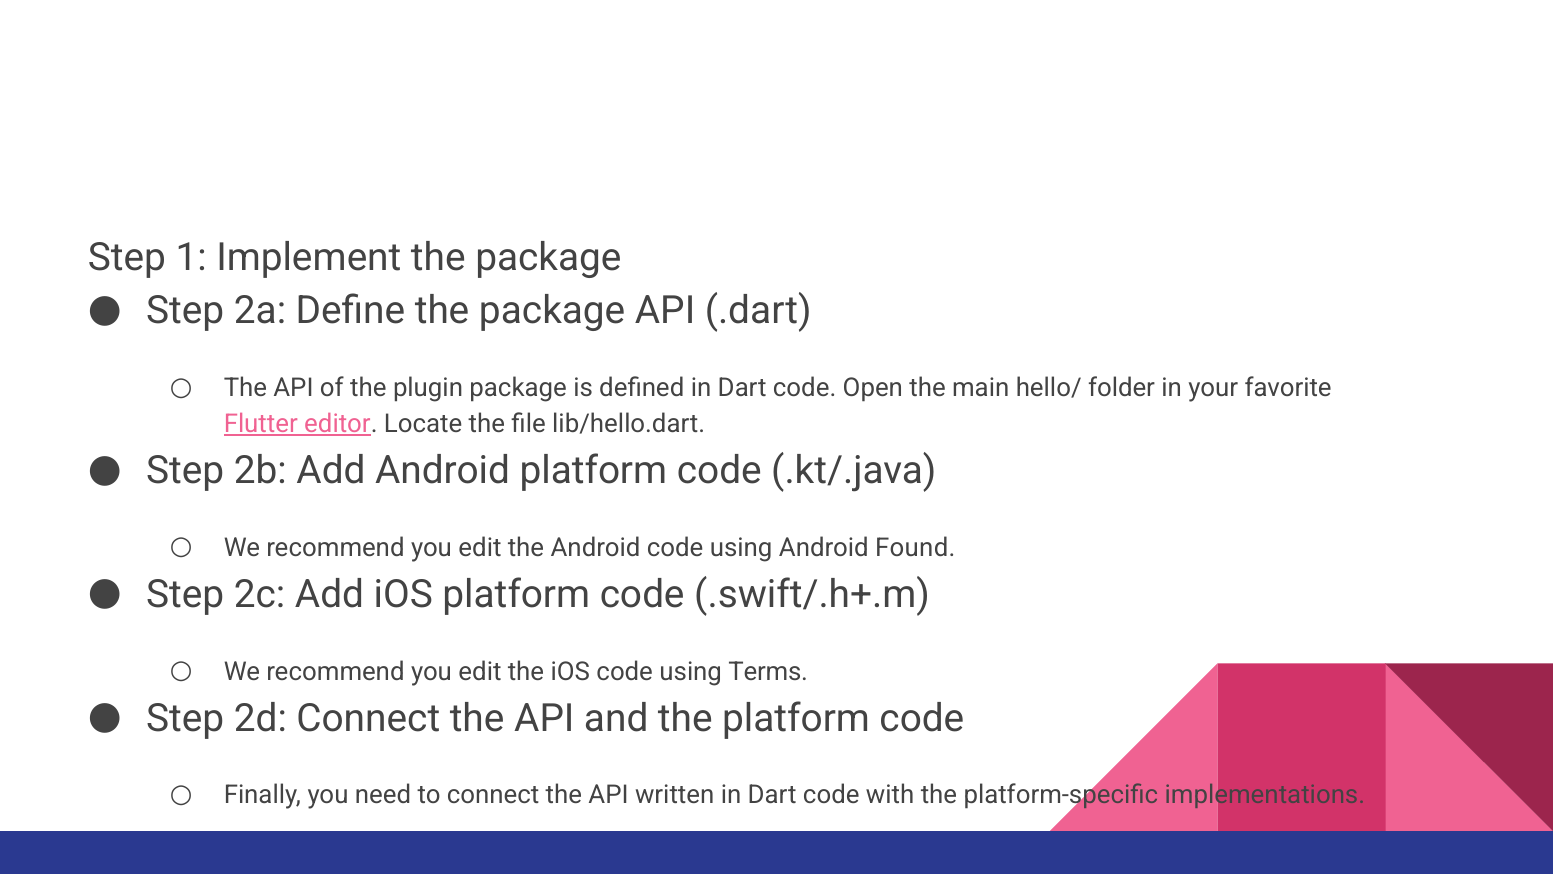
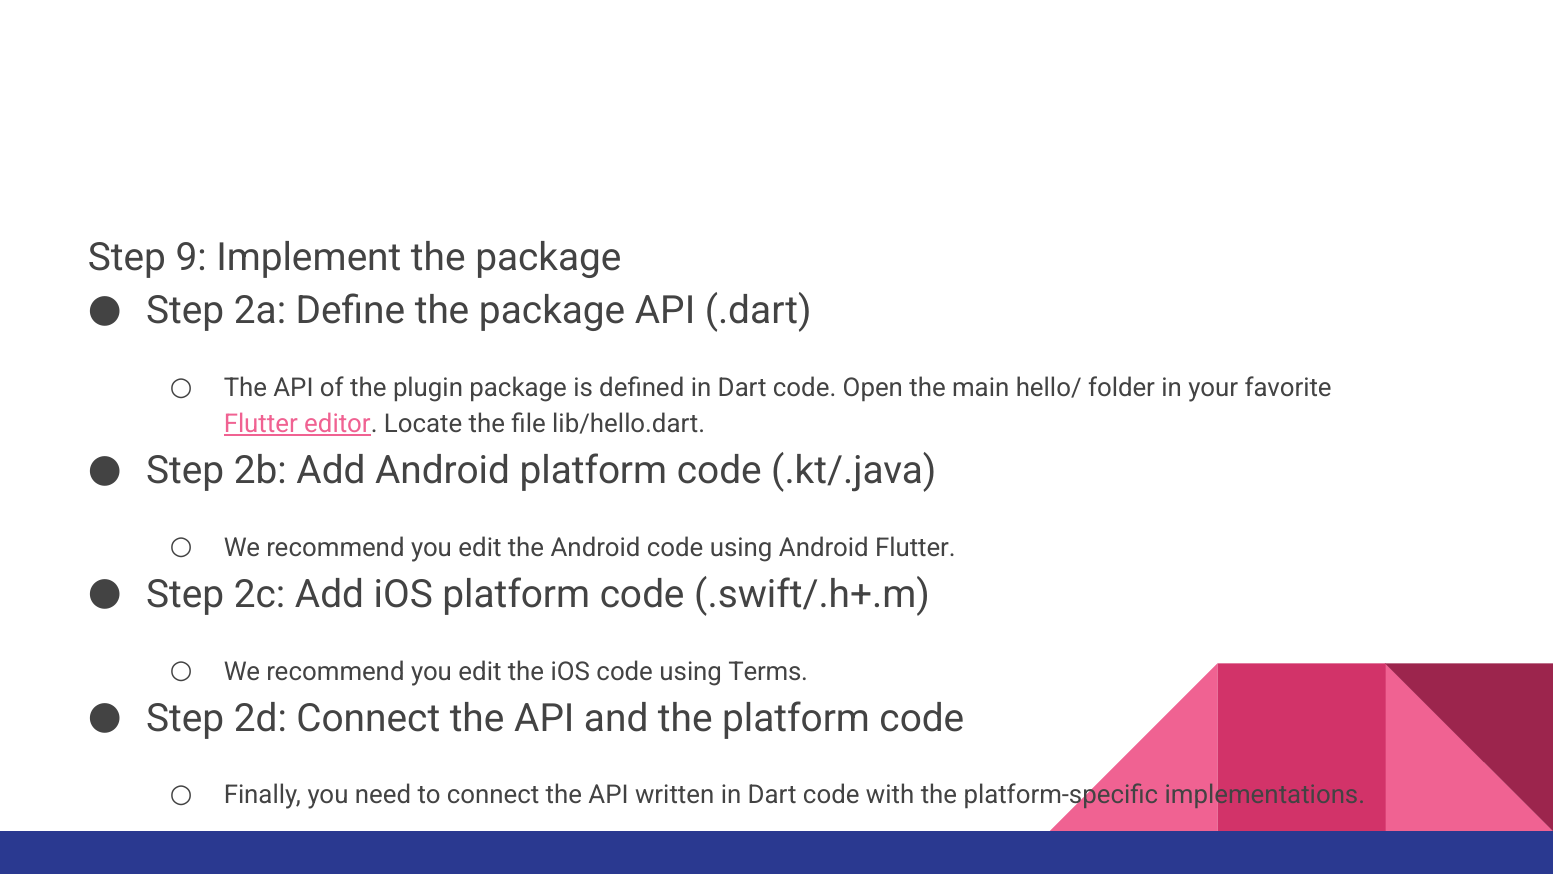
1: 1 -> 9
Android Found: Found -> Flutter
